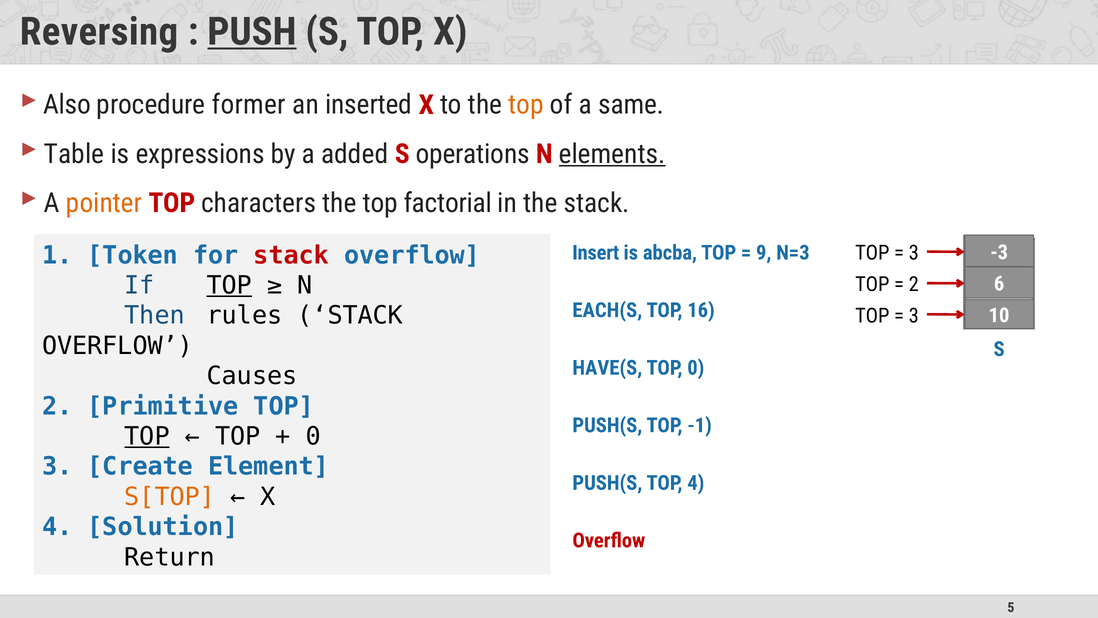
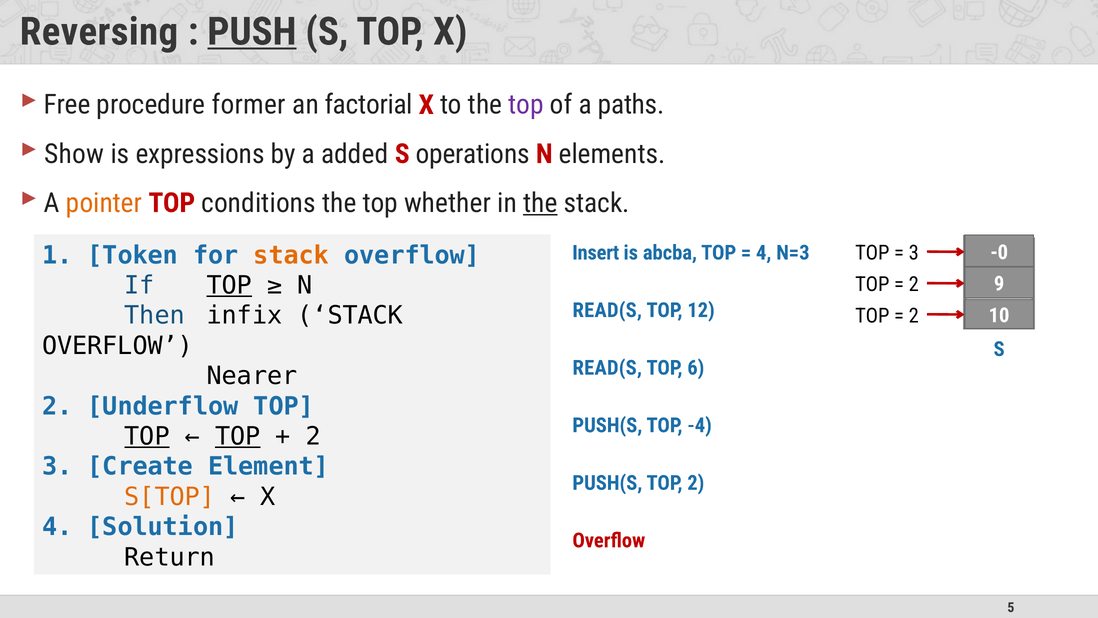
Also: Also -> Free
inserted: inserted -> factorial
top at (526, 105) colour: orange -> purple
same: same -> paths
Table: Table -> Show
elements underline: present -> none
characters: characters -> conditions
factorial: factorial -> whether
the at (540, 203) underline: none -> present
stack at (291, 255) colour: red -> orange
-3: -3 -> -0
9 at (764, 253): 9 -> 4
6: 6 -> 9
EACH(S at (607, 310): EACH(S -> READ(S
16: 16 -> 12
3 at (914, 316): 3 -> 2
rules: rules -> infix
HAVE(S at (607, 368): HAVE(S -> READ(S
TOP 0: 0 -> 6
Causes: Causes -> Nearer
Primitive: Primitive -> Underflow
-1: -1 -> -4
TOP at (238, 436) underline: none -> present
0 at (313, 436): 0 -> 2
TOP 4: 4 -> 2
